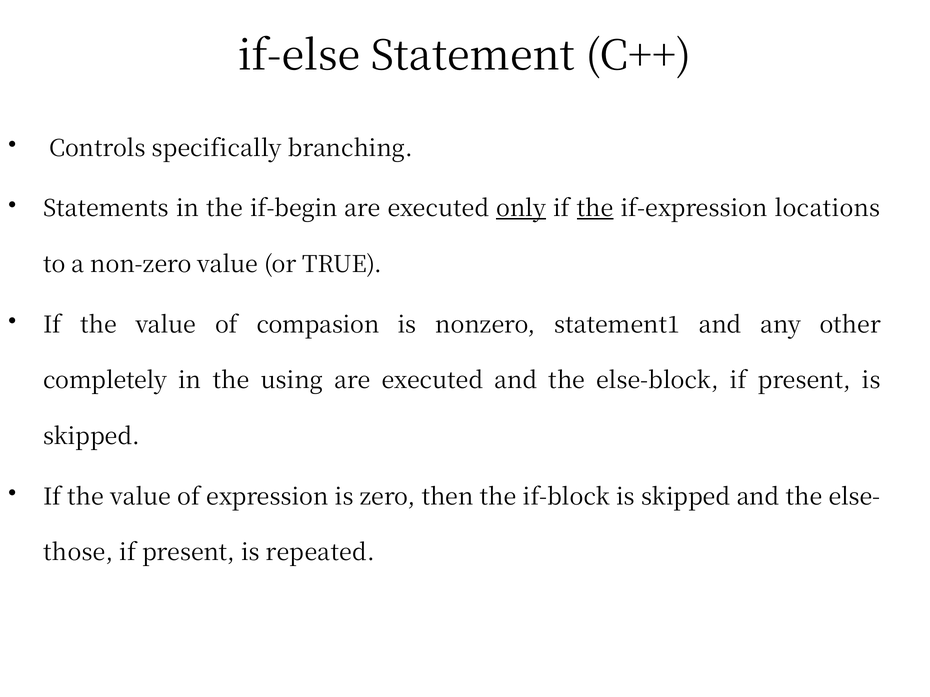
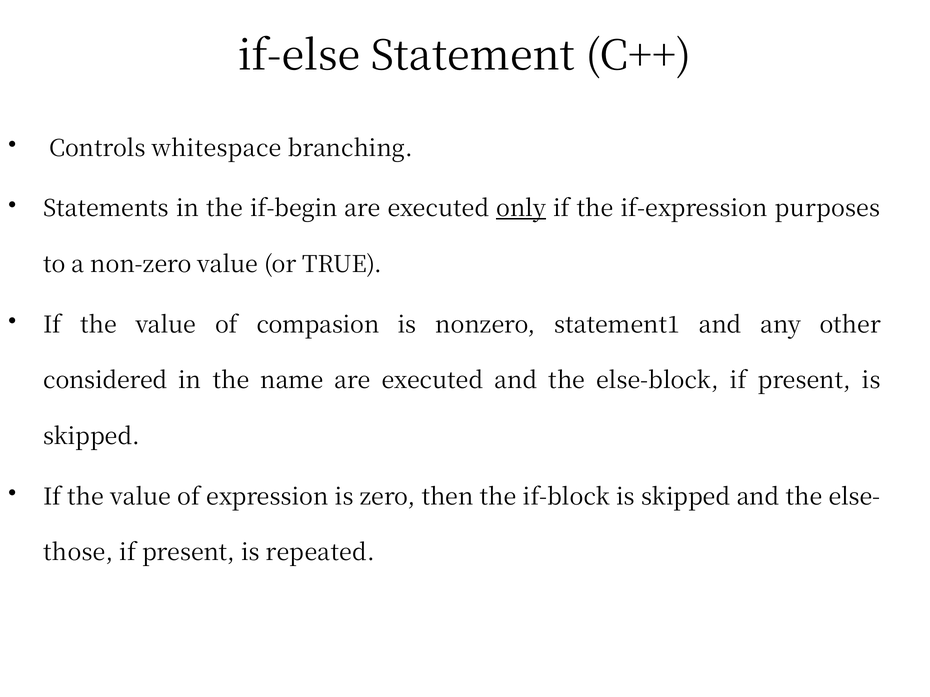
specifically: specifically -> whitespace
the at (595, 209) underline: present -> none
locations: locations -> purposes
completely: completely -> considered
using: using -> name
